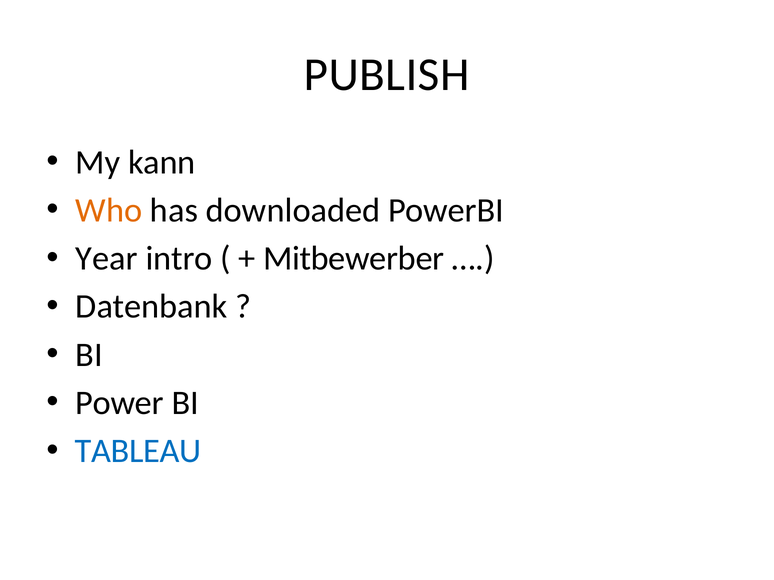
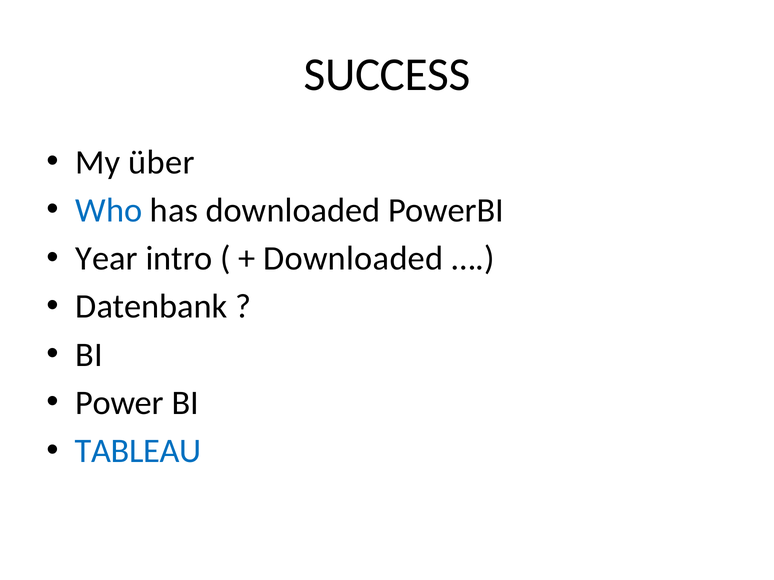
PUBLISH: PUBLISH -> SUCCESS
kann: kann -> über
Who colour: orange -> blue
Mitbewerber at (354, 259): Mitbewerber -> Downloaded
